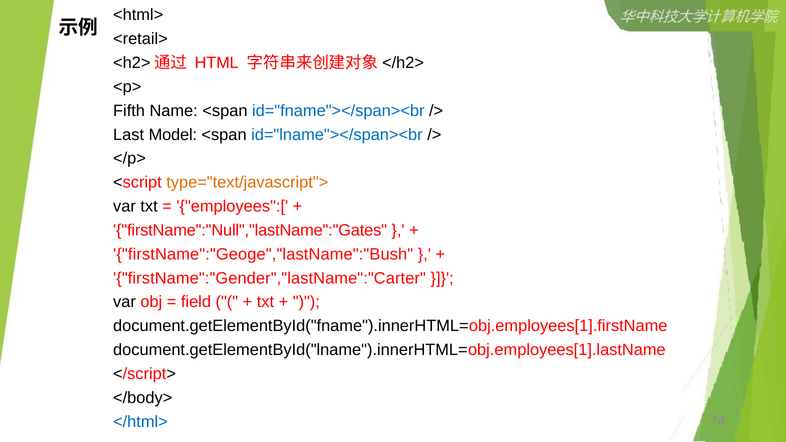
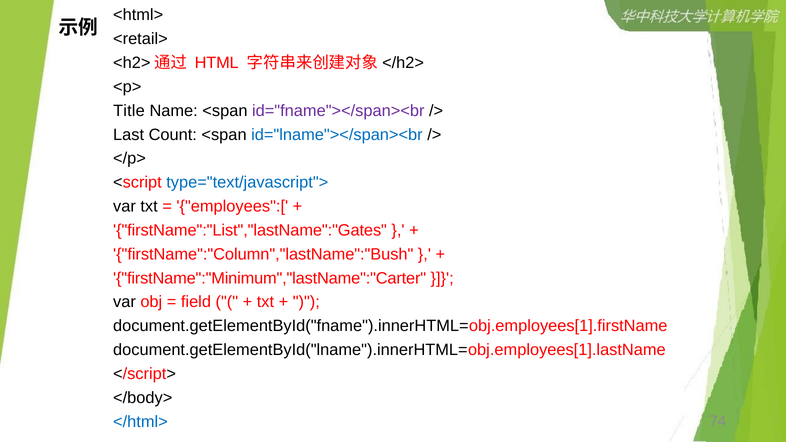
Fifth: Fifth -> Title
id="fname"></span><br colour: blue -> purple
Model: Model -> Count
type="text/javascript"> colour: orange -> blue
firstName":"Null","lastName":"Gates: firstName":"Null","lastName":"Gates -> firstName":"List","lastName":"Gates
firstName":"Geoge","lastName":"Bush: firstName":"Geoge","lastName":"Bush -> firstName":"Column","lastName":"Bush
firstName":"Gender","lastName":"Carter: firstName":"Gender","lastName":"Carter -> firstName":"Minimum","lastName":"Carter
